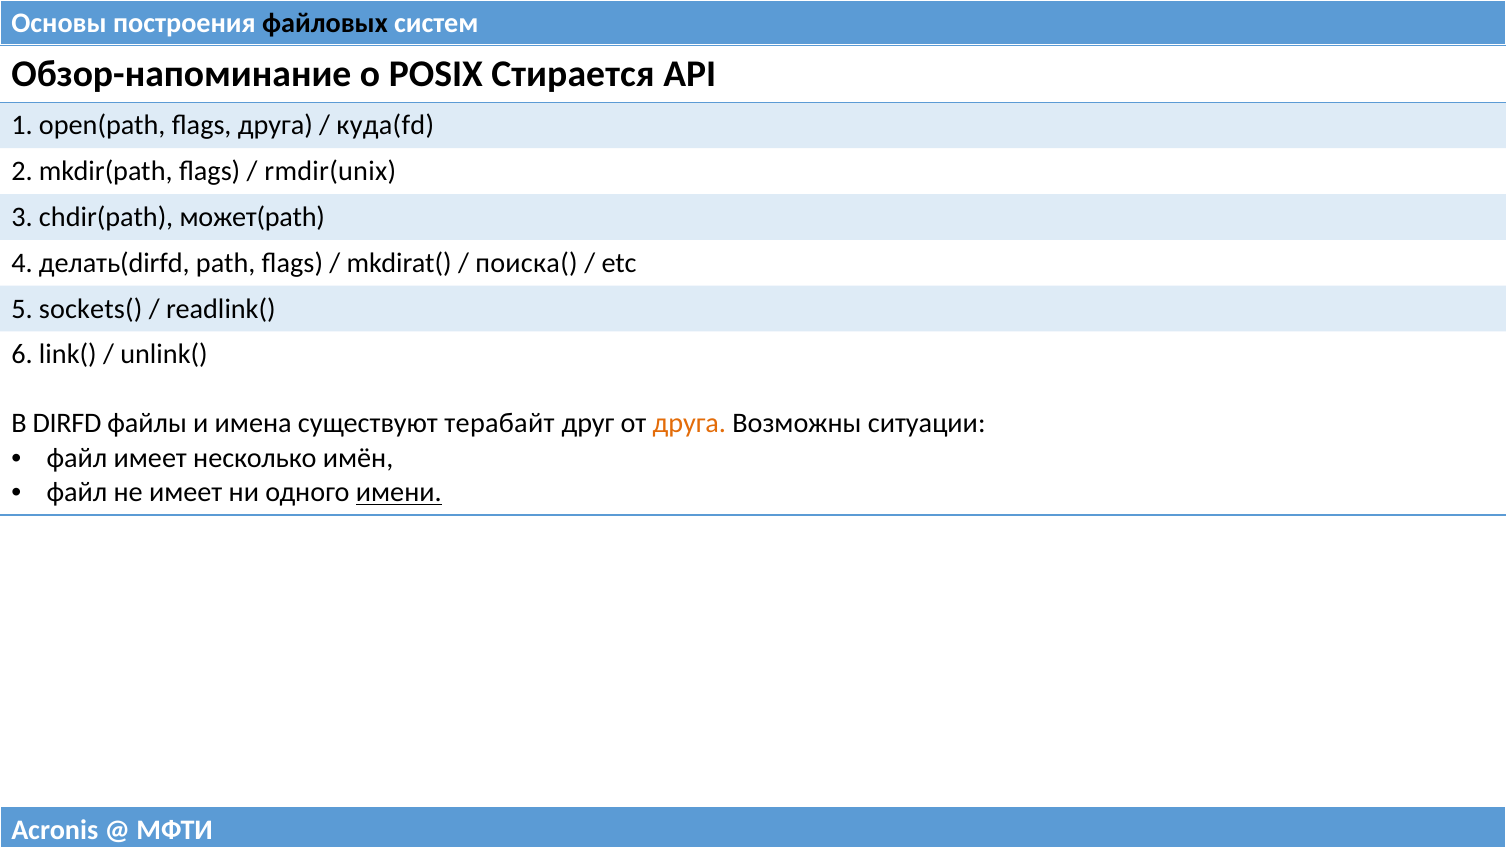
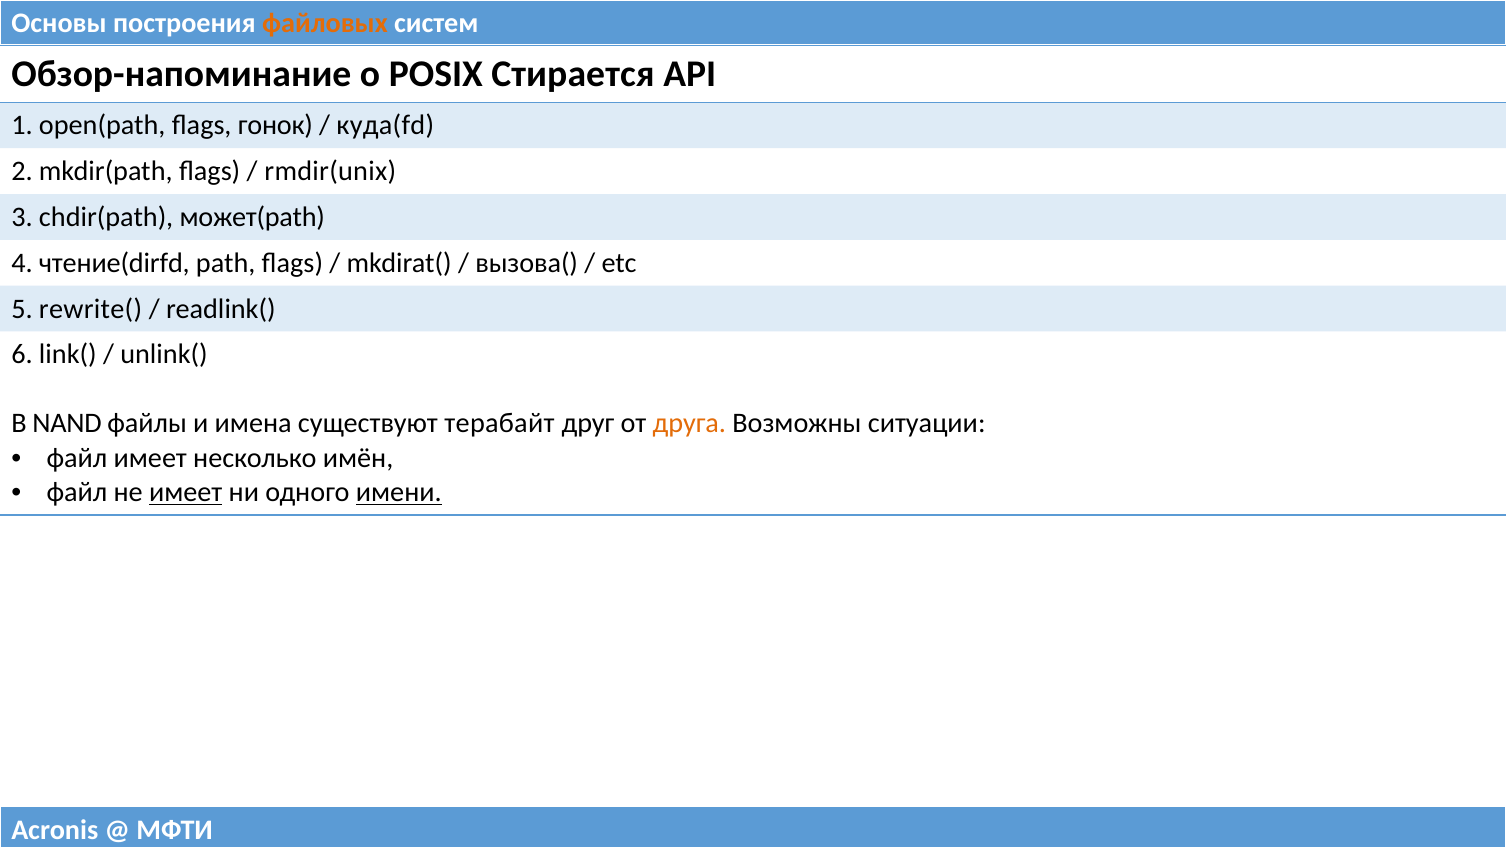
файловых colour: black -> orange
flags друга: друга -> гонок
делать(dirfd: делать(dirfd -> чтение(dirfd
поиска(: поиска( -> вызова(
sockets(: sockets( -> rewrite(
DIRFD: DIRFD -> NAND
имеет at (186, 493) underline: none -> present
